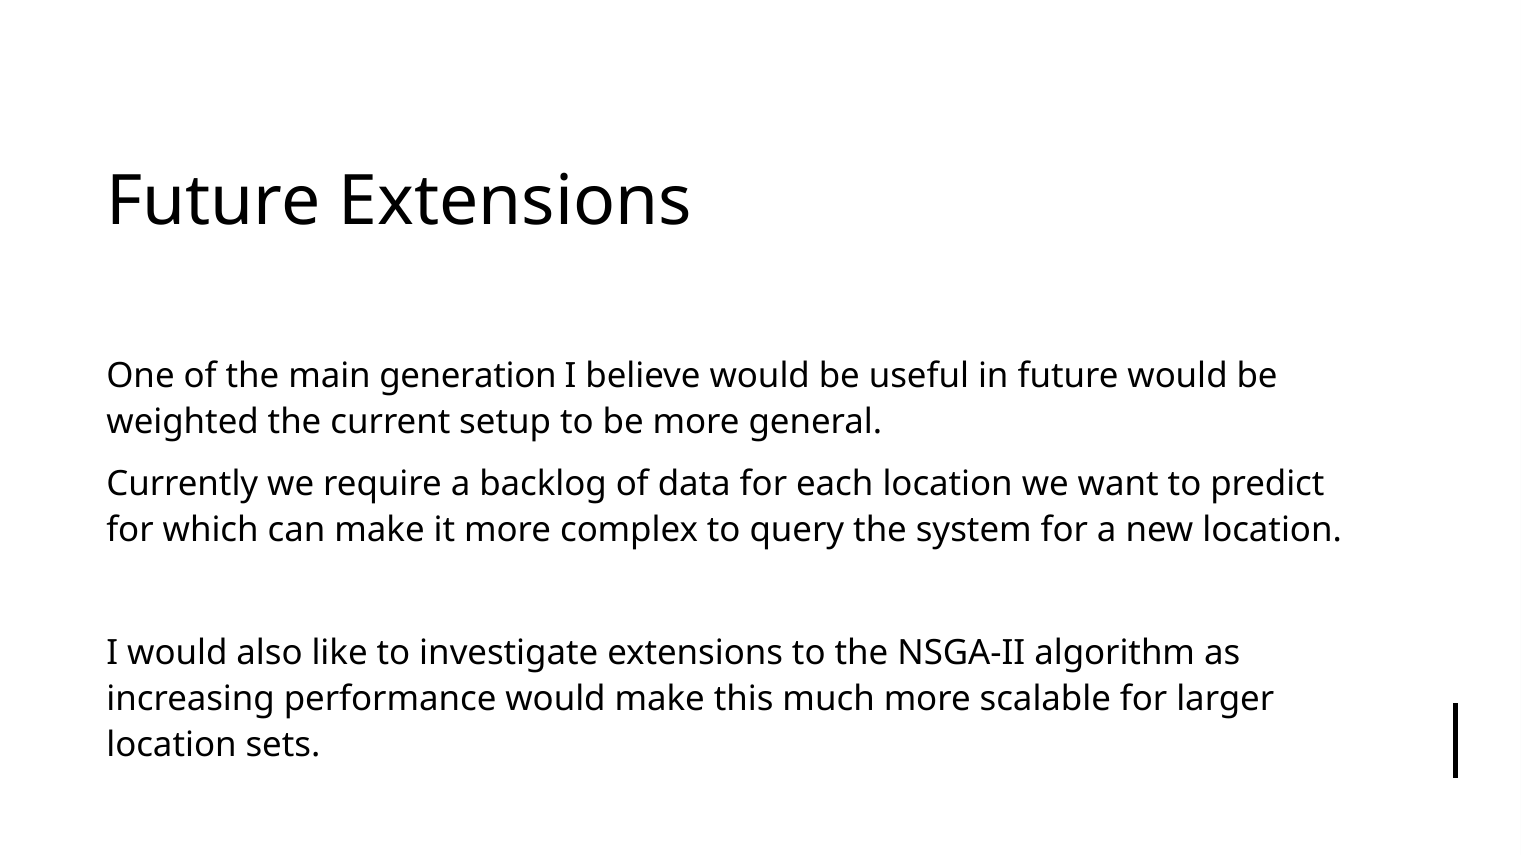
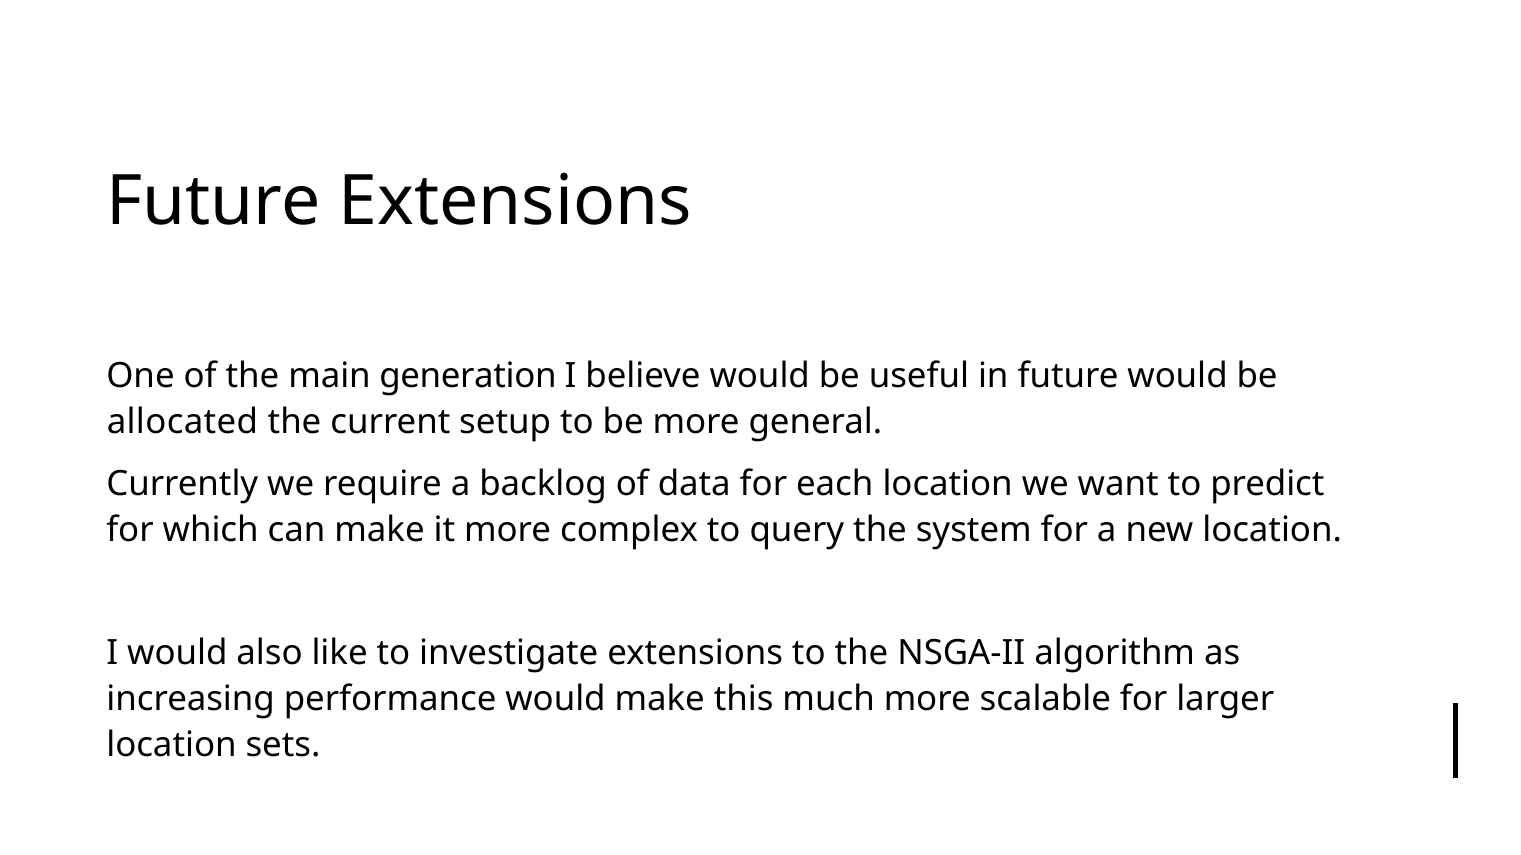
weighted: weighted -> allocated
